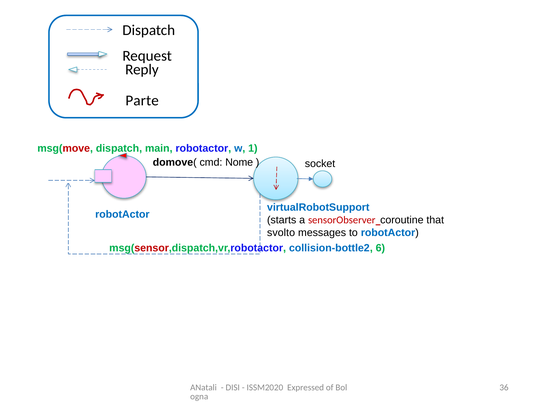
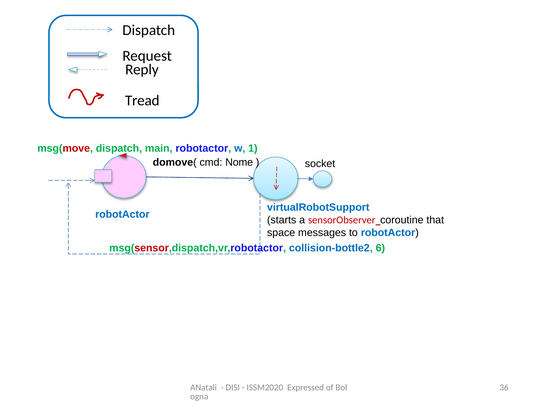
Parte: Parte -> Tread
svolto: svolto -> space
